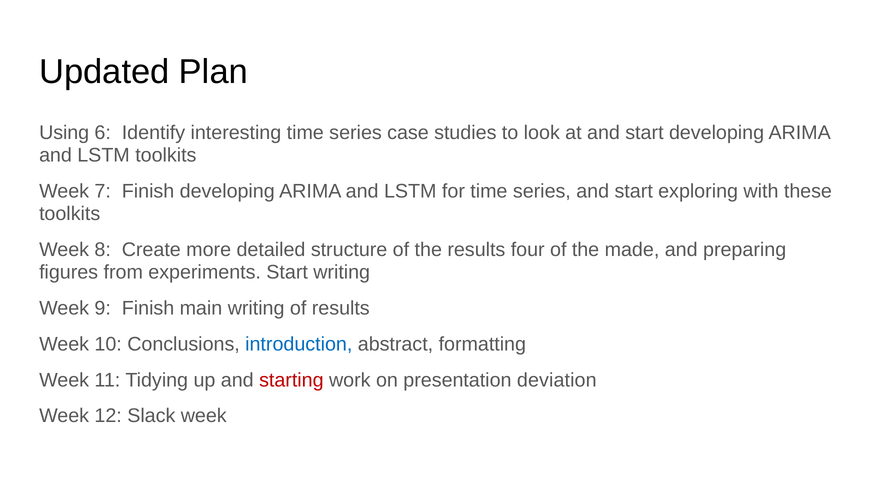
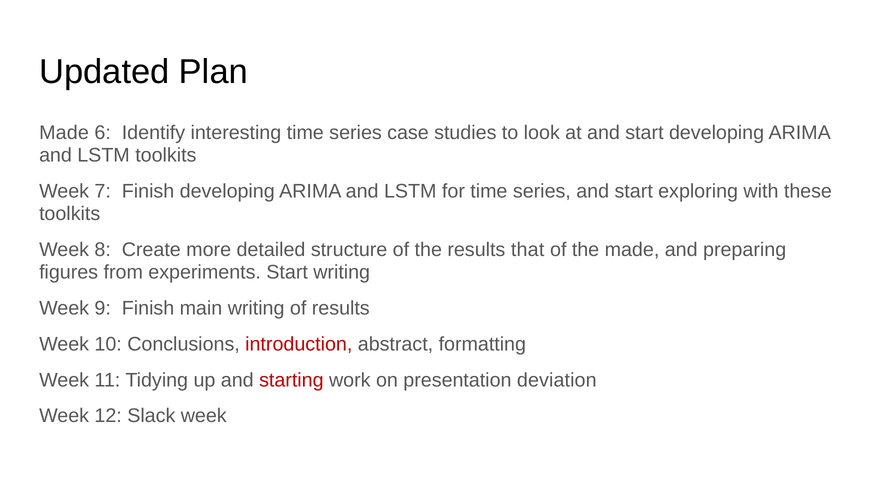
Using at (64, 133): Using -> Made
four: four -> that
introduction colour: blue -> red
